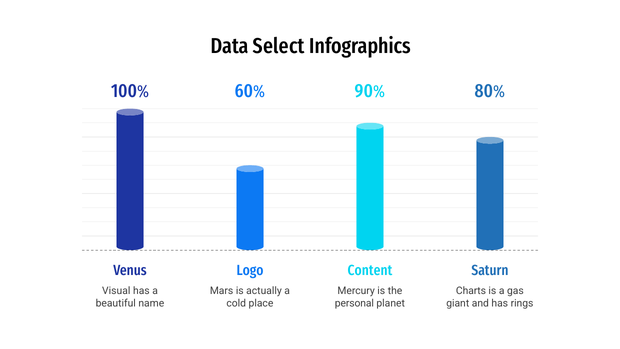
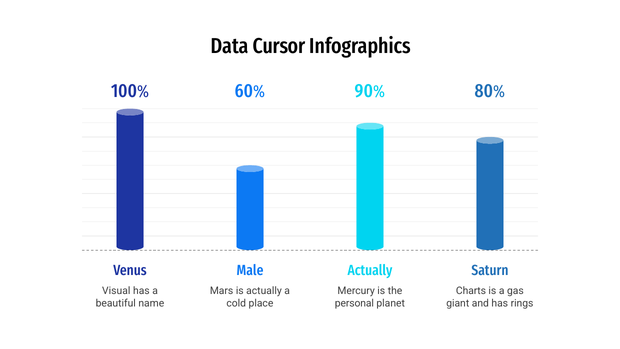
Select: Select -> Cursor
Logo: Logo -> Male
Content at (370, 270): Content -> Actually
